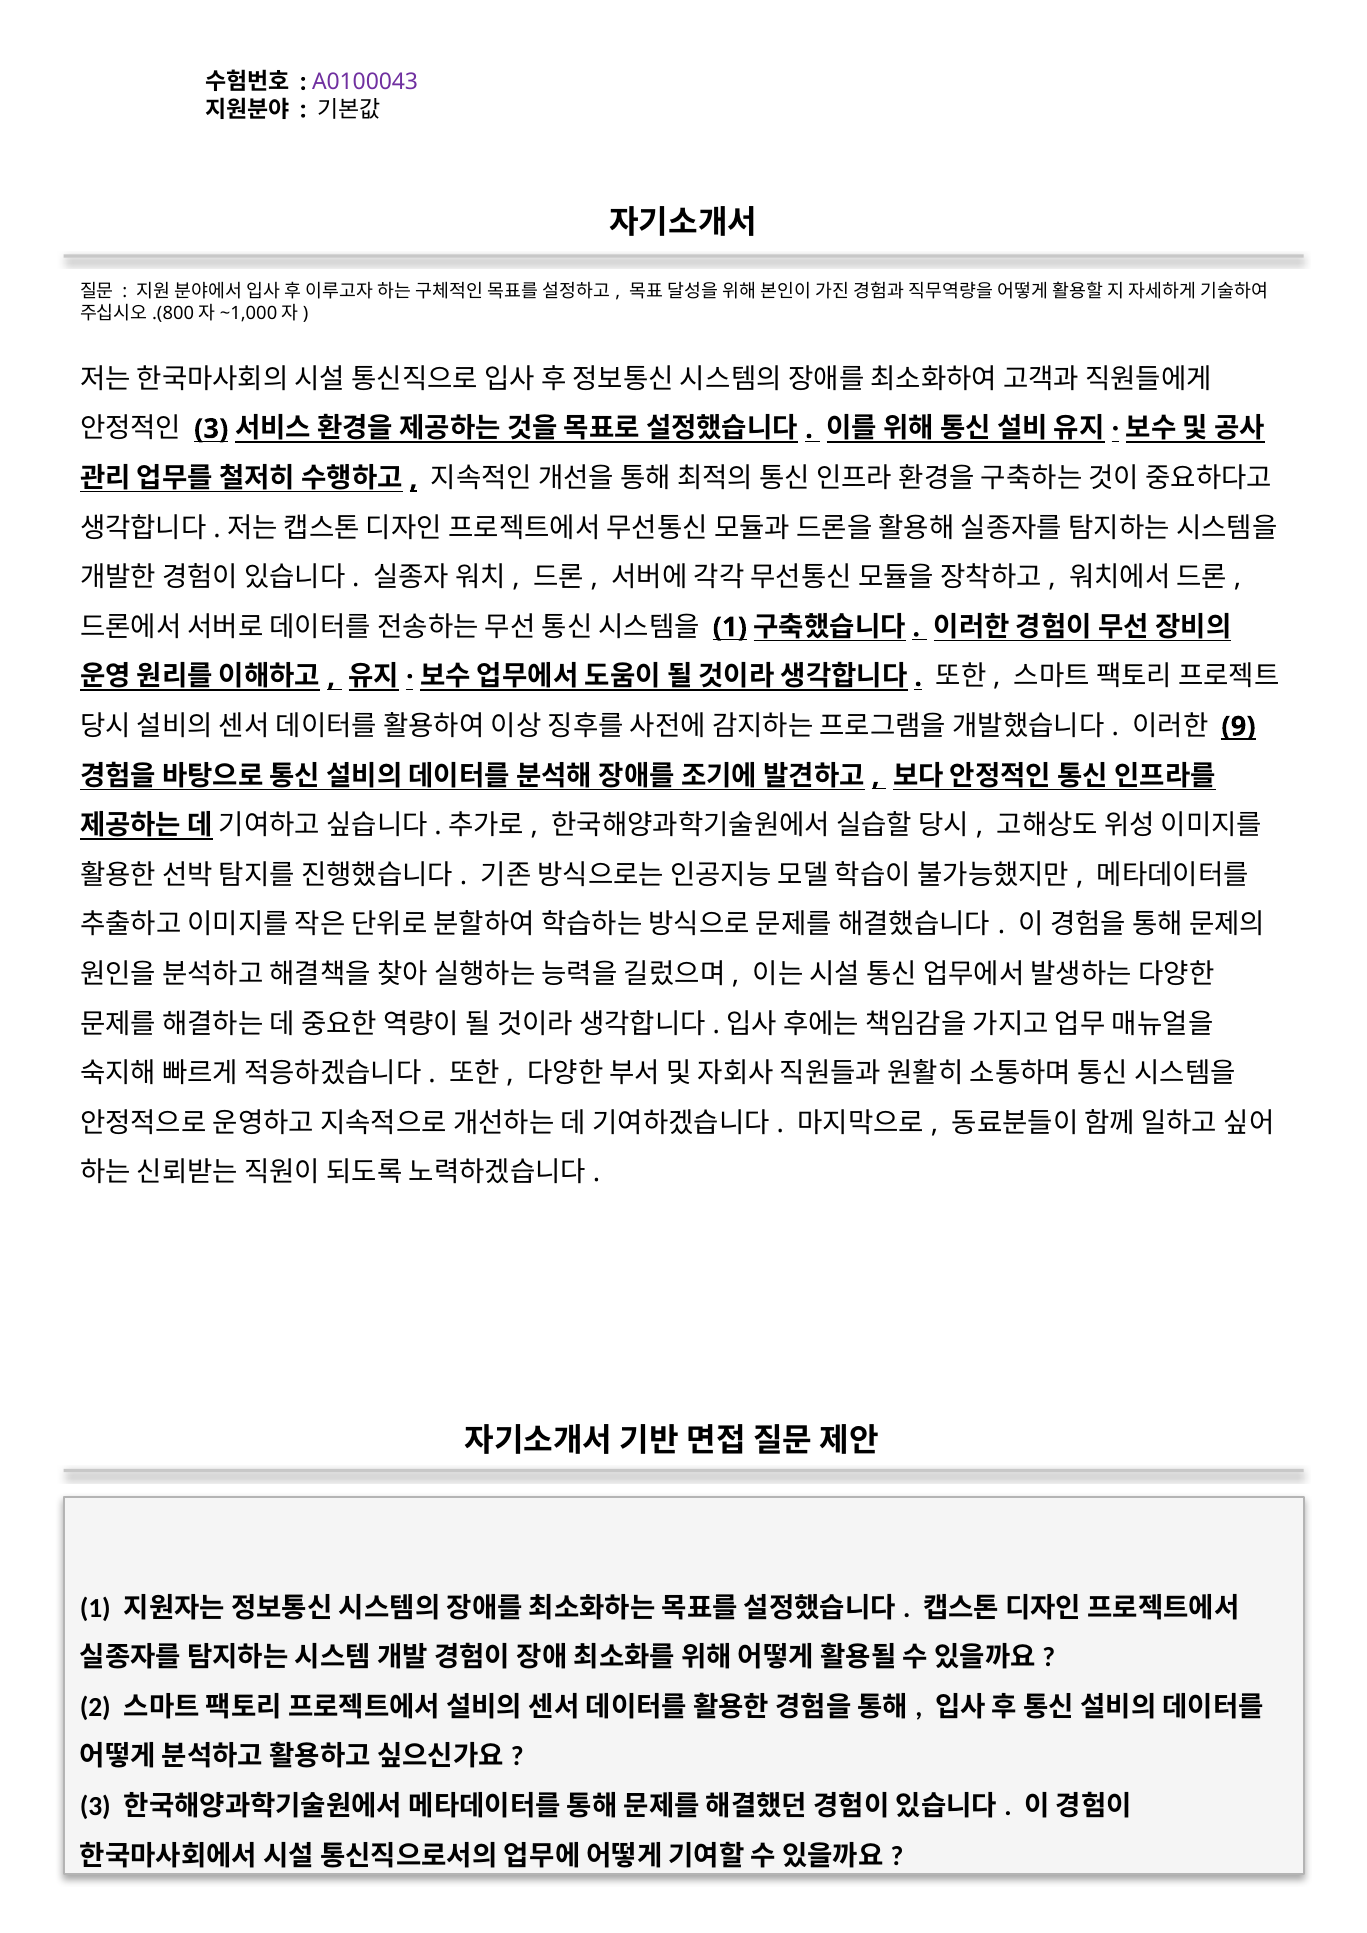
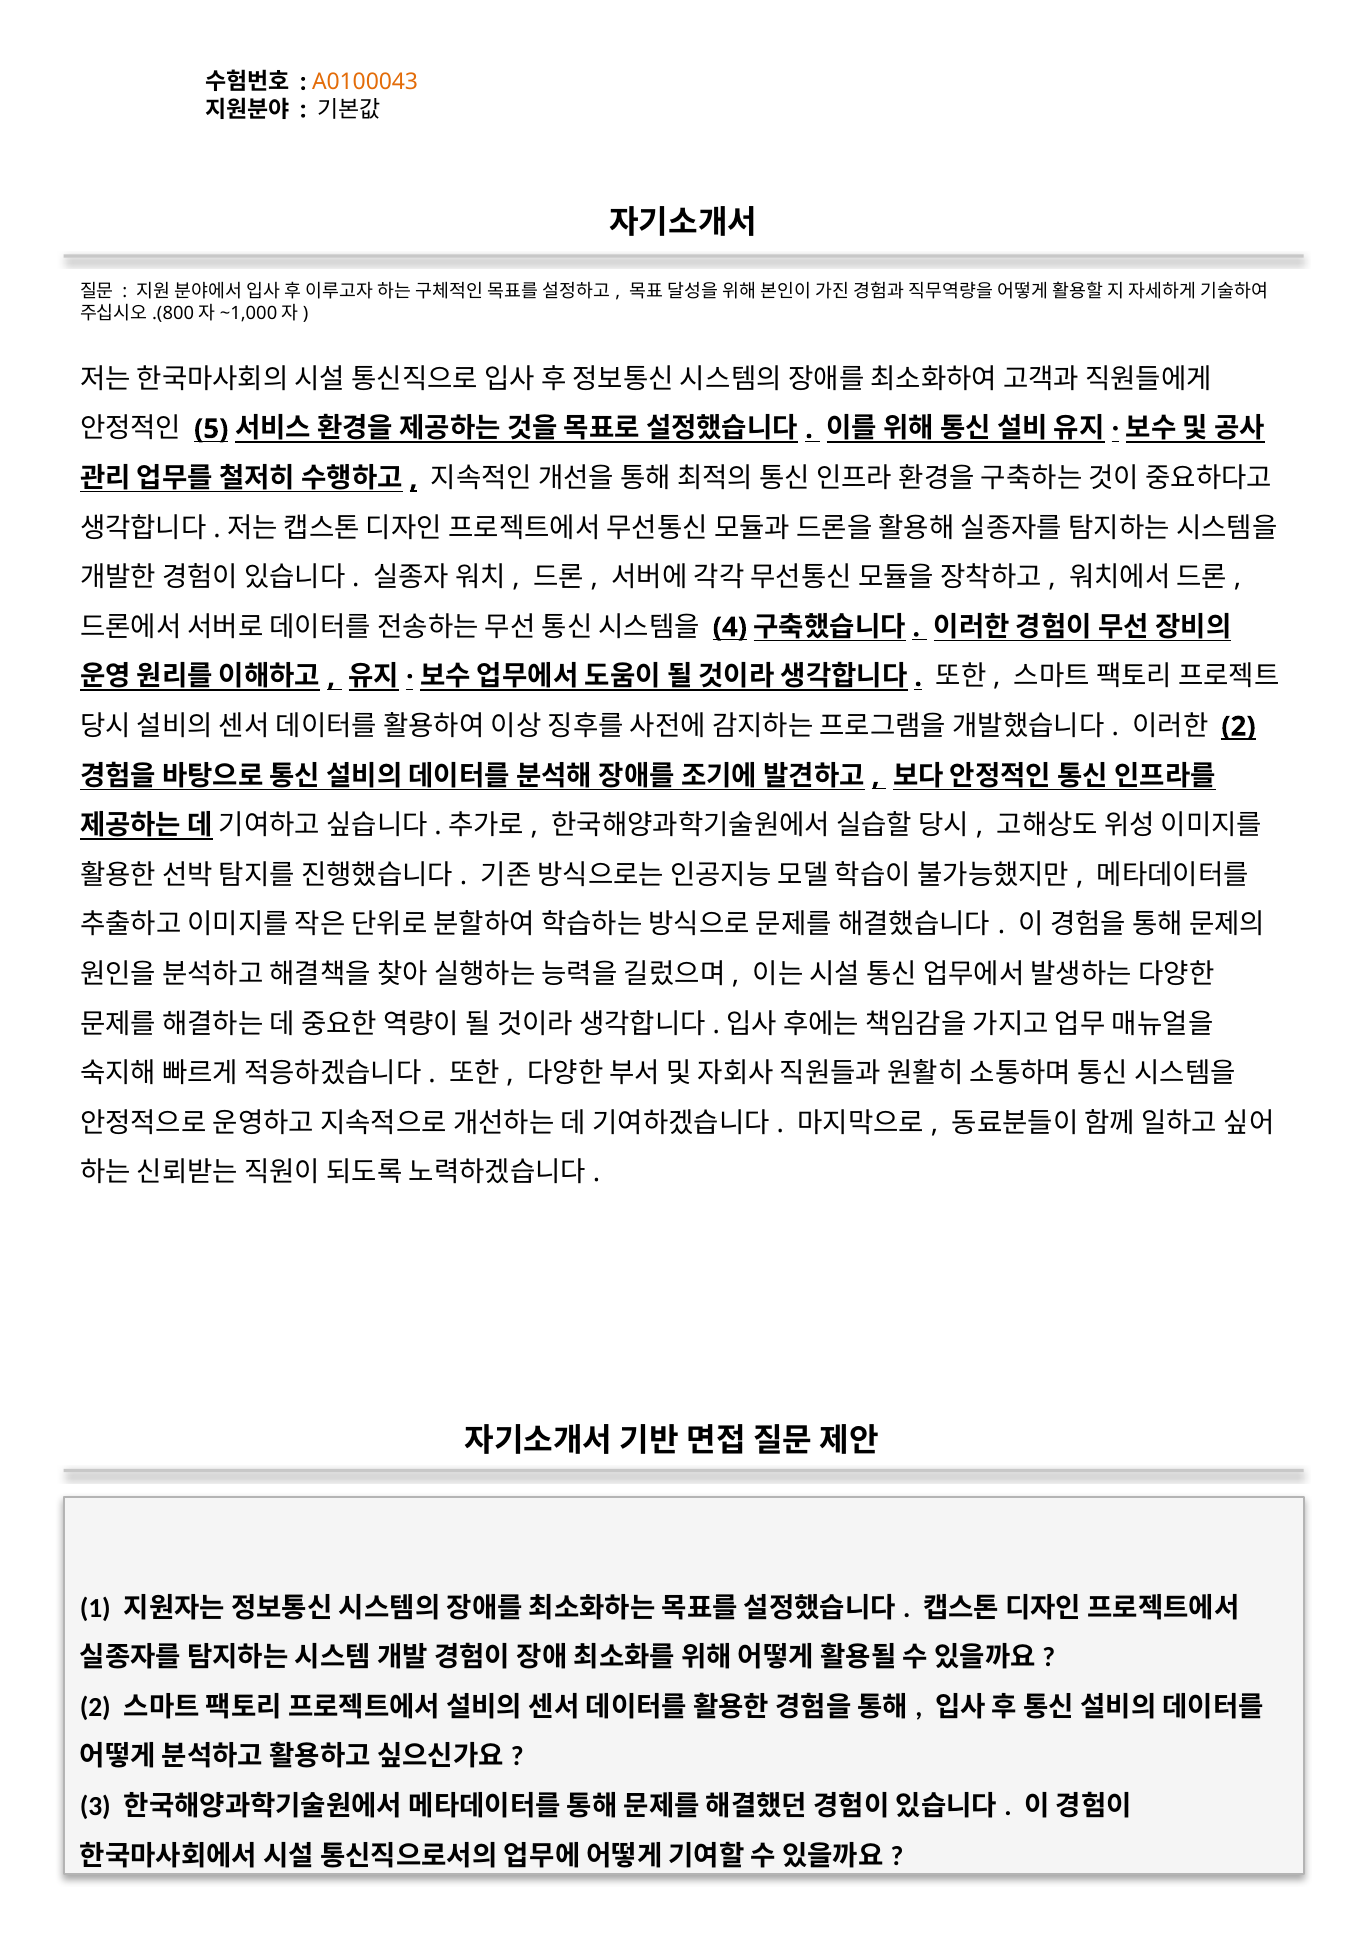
A0100043 colour: purple -> orange
3 at (211, 429): 3 -> 5
1 at (730, 627): 1 -> 4
9 at (1239, 727): 9 -> 2
